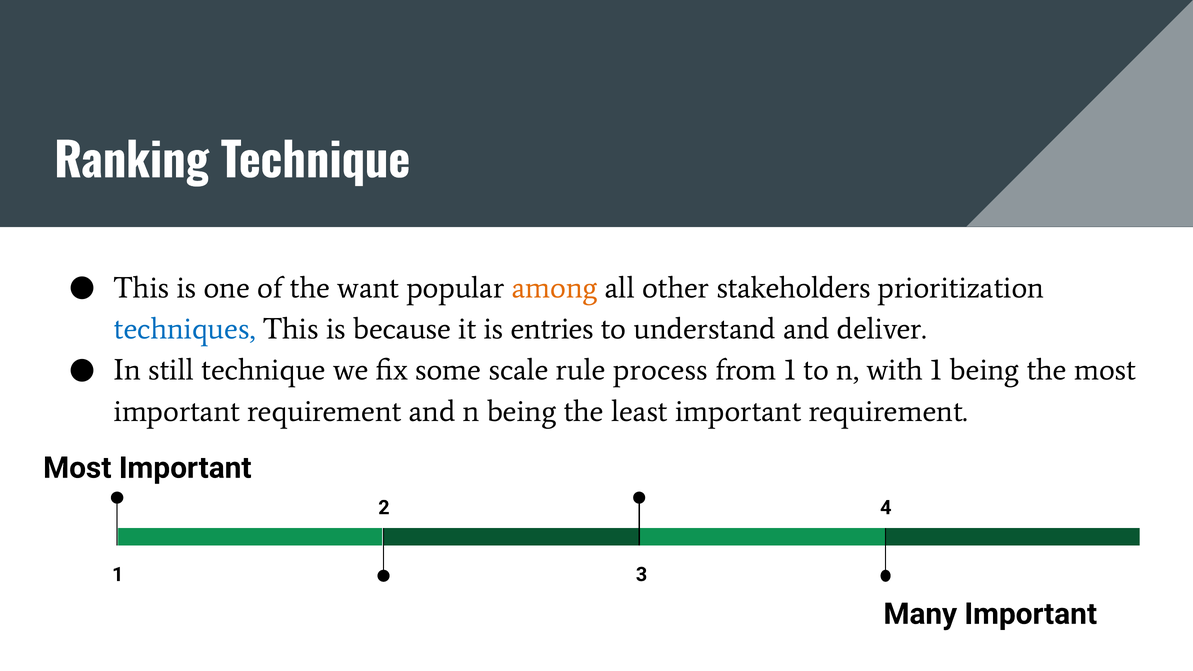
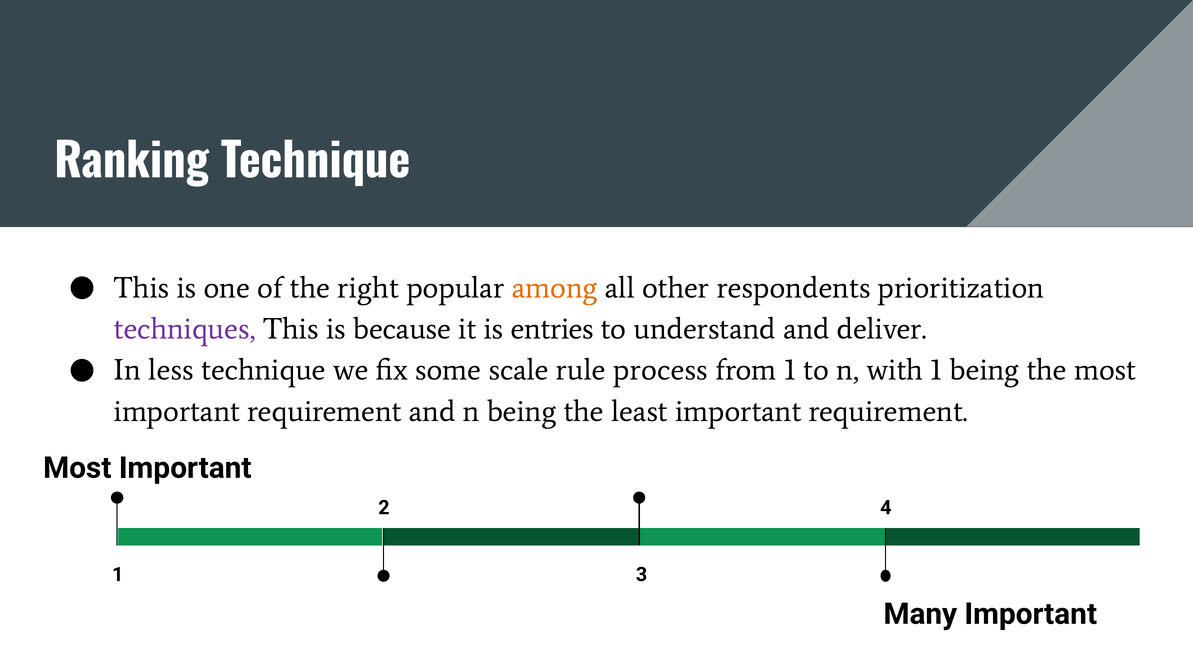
want: want -> right
stakeholders: stakeholders -> respondents
techniques colour: blue -> purple
still: still -> less
